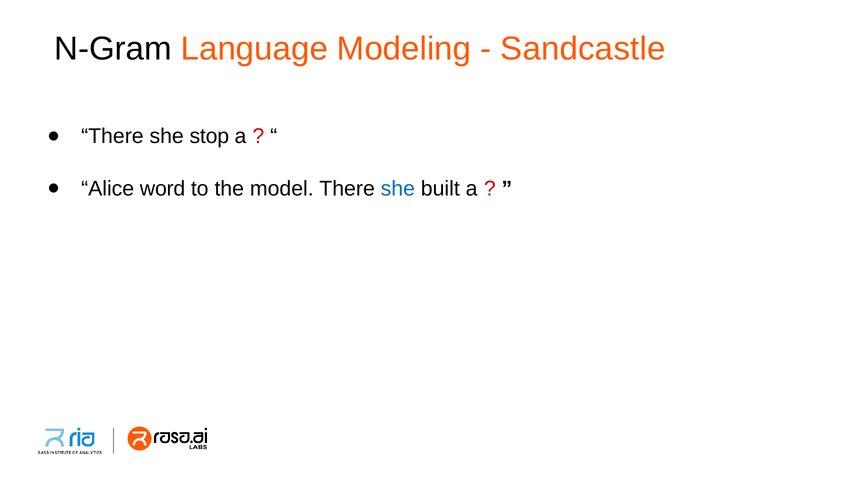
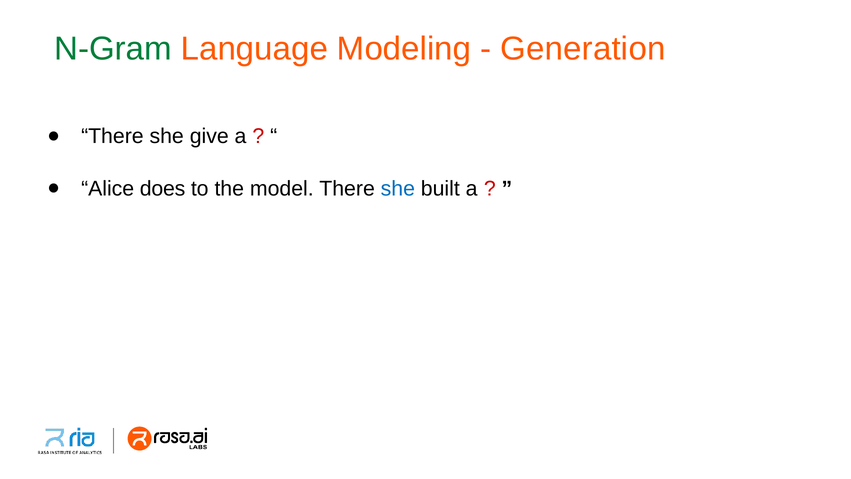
N-Gram colour: black -> green
Sandcastle: Sandcastle -> Generation
stop: stop -> give
word: word -> does
